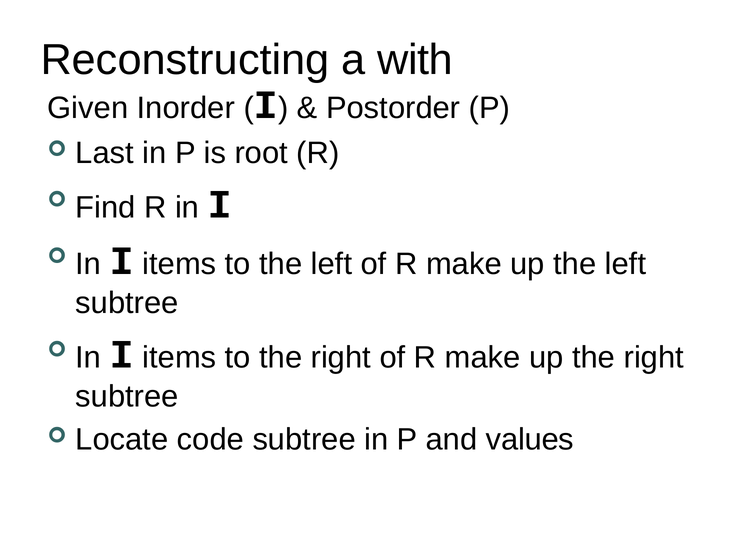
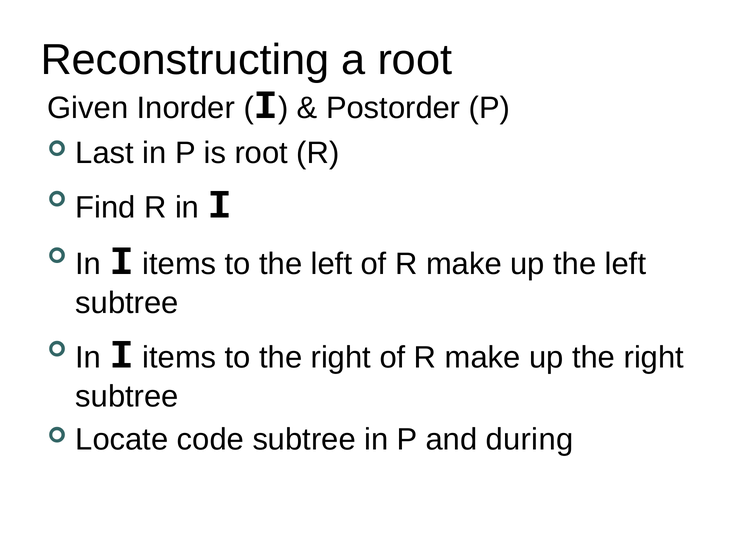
a with: with -> root
values: values -> during
